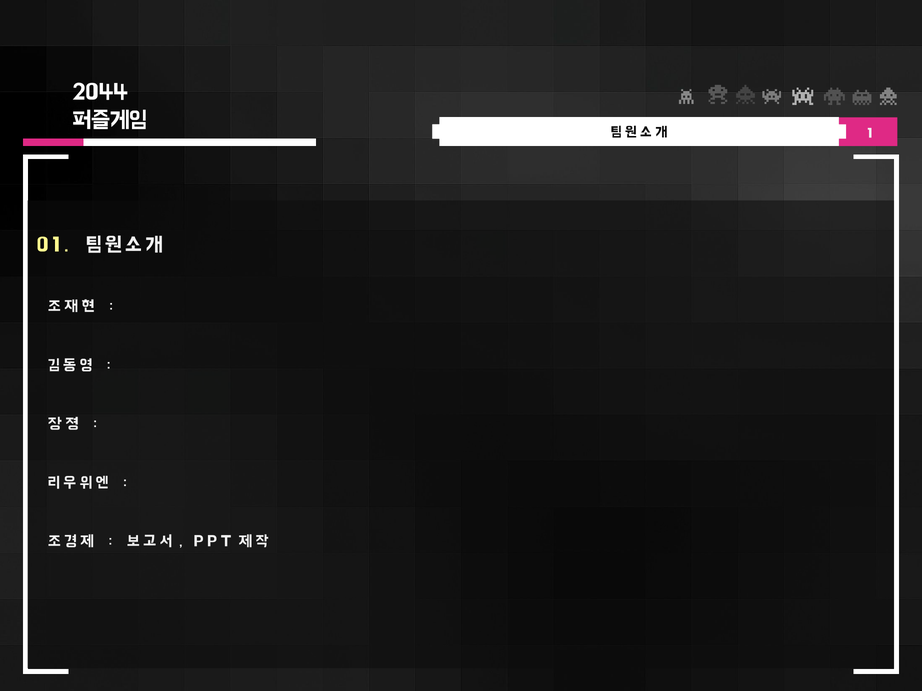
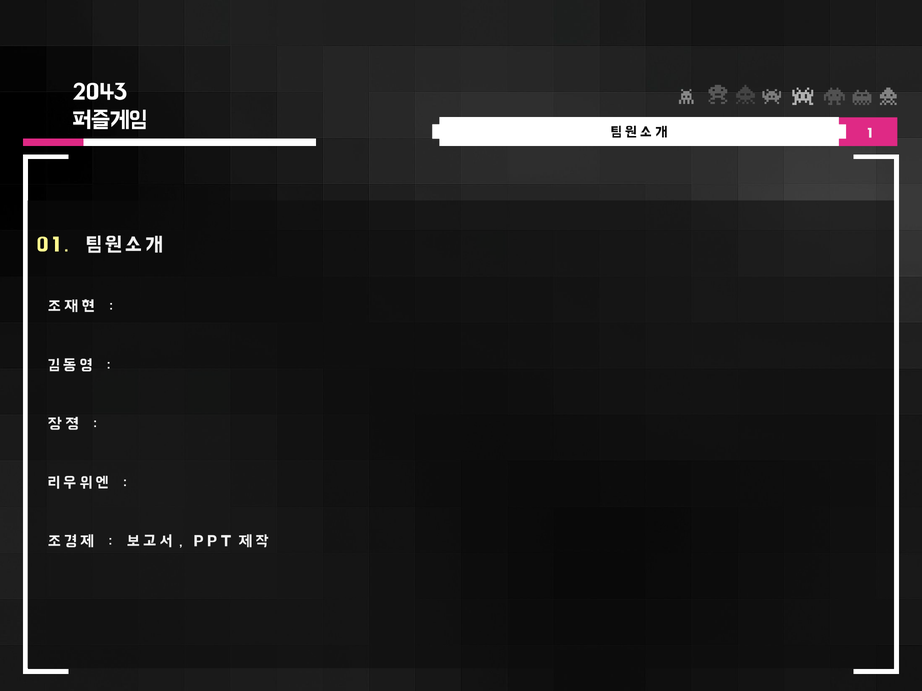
2044: 2044 -> 2043
